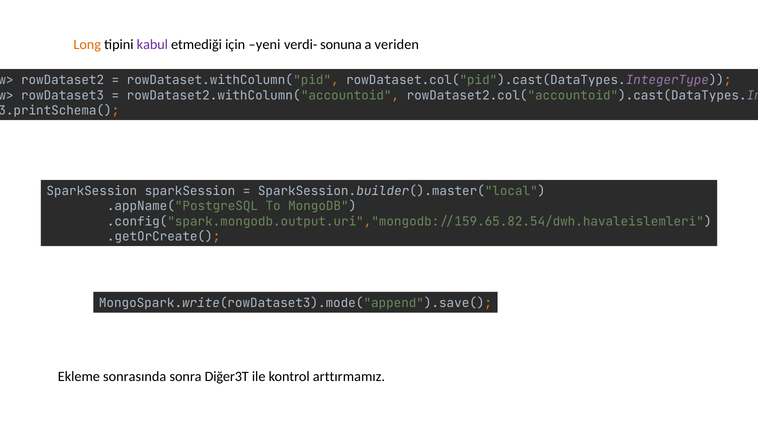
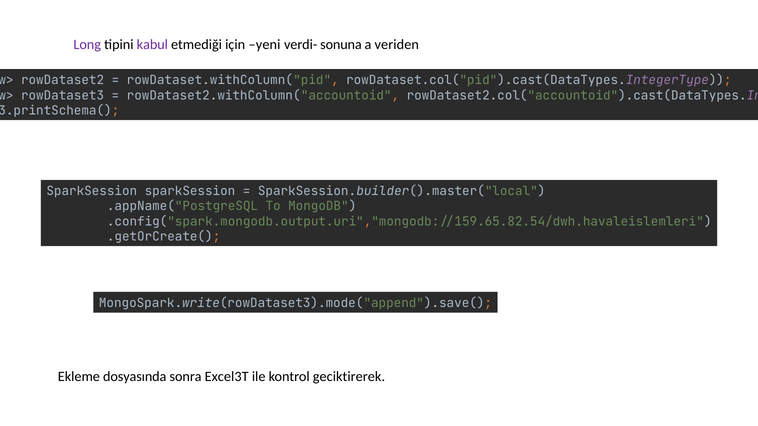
Long colour: orange -> purple
sonrasında: sonrasında -> dosyasında
Diğer3T: Diğer3T -> Excel3T
arttırmamız: arttırmamız -> geciktirerek
